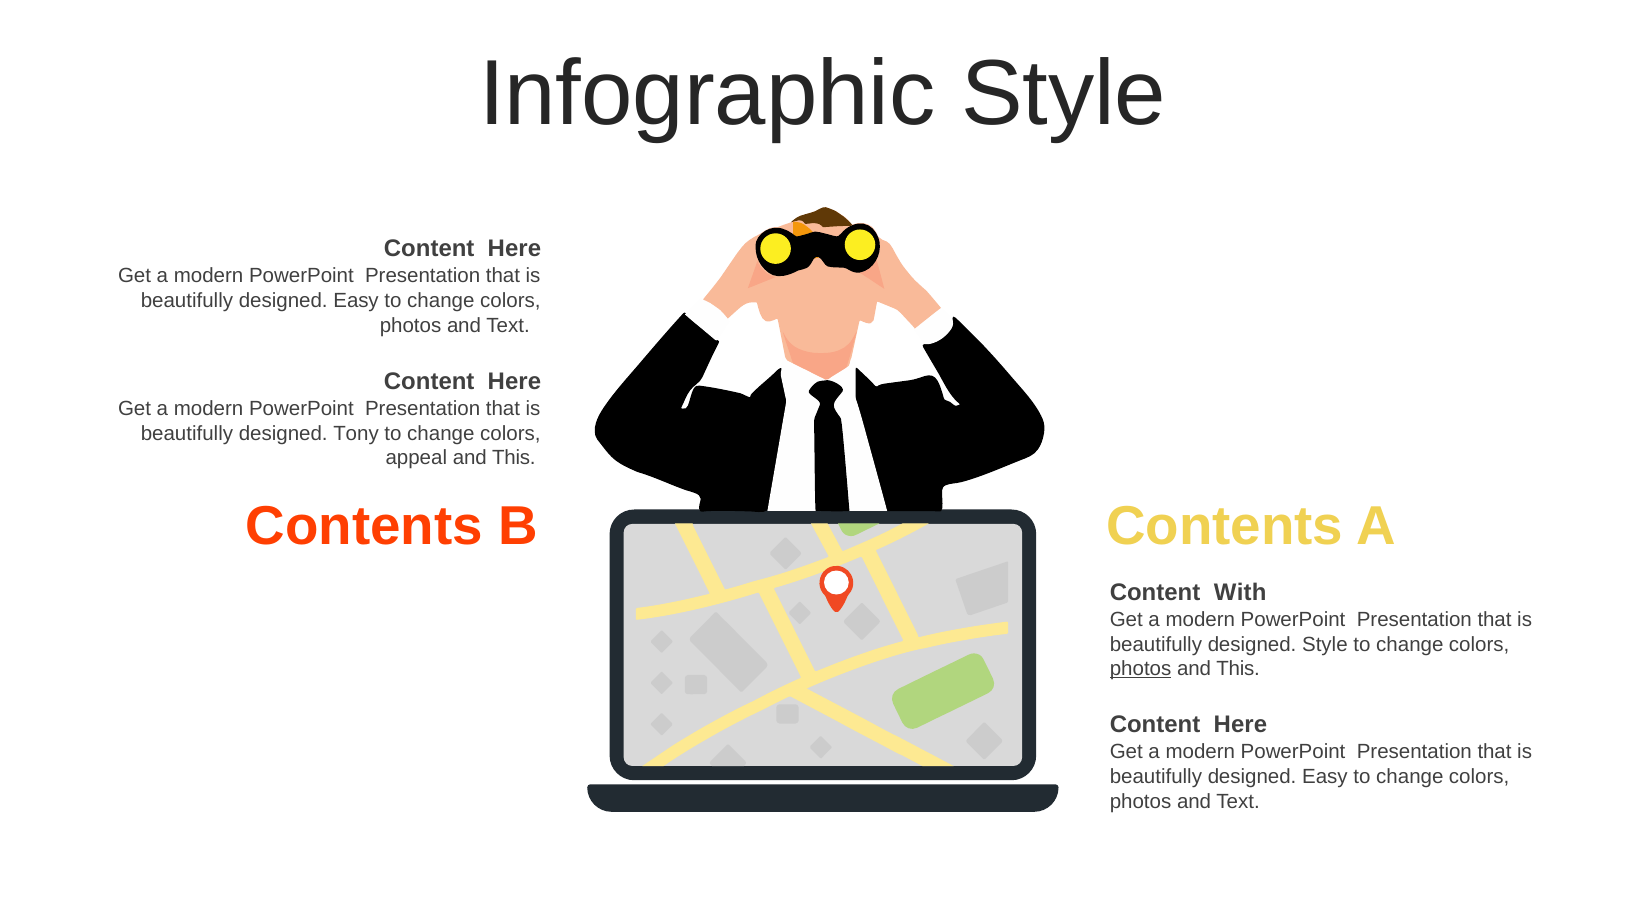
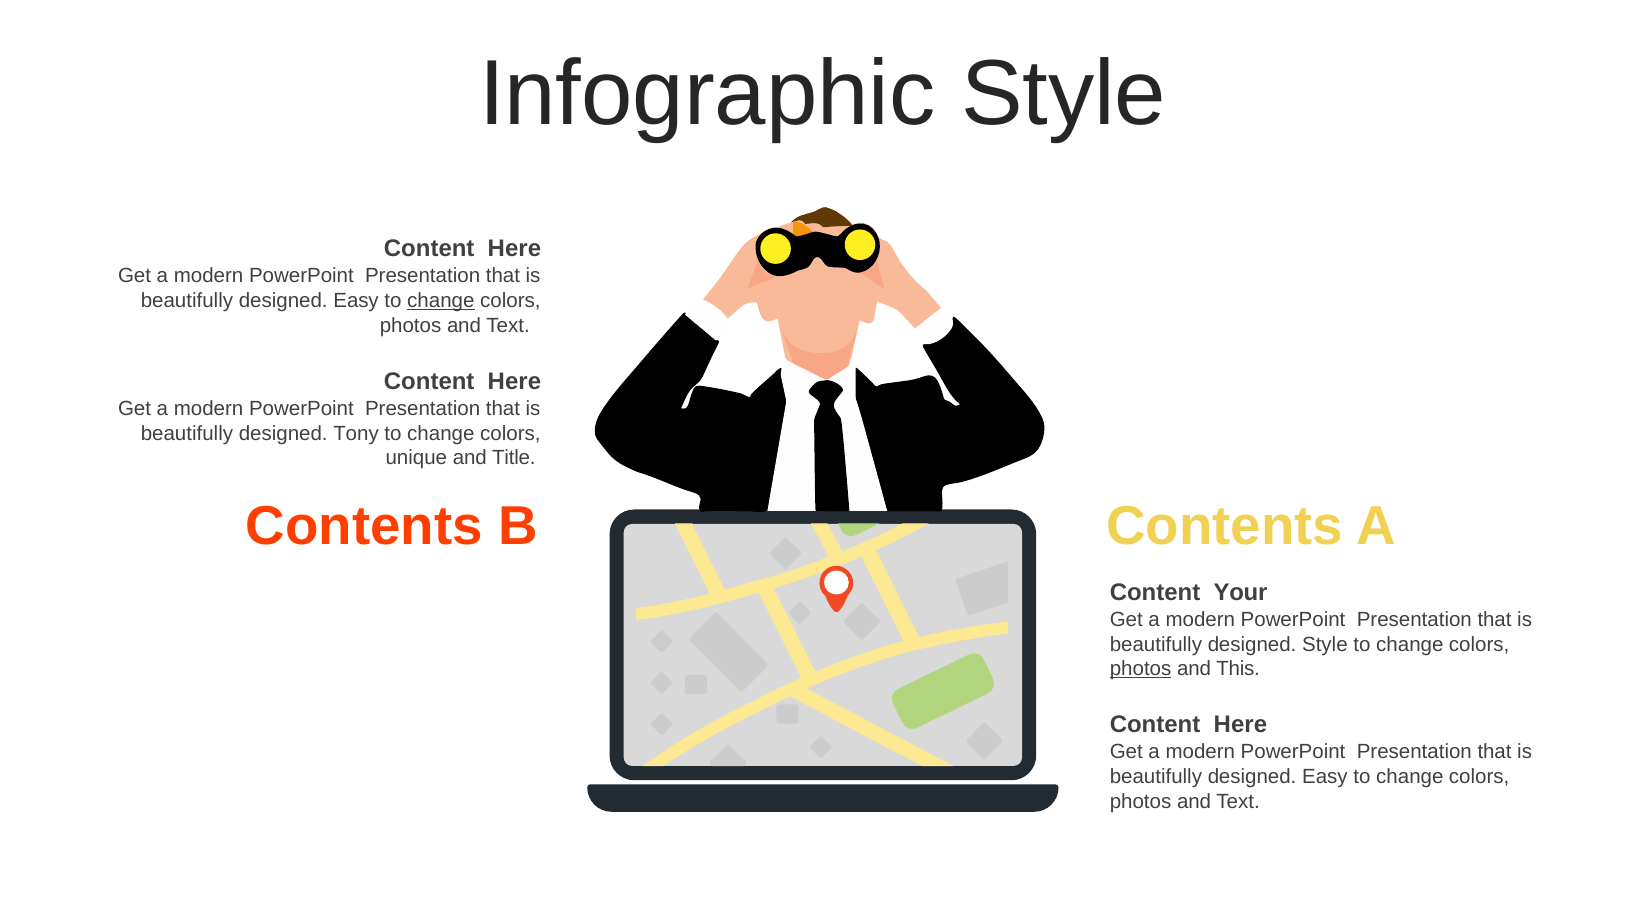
change at (441, 301) underline: none -> present
appeal: appeal -> unique
This at (514, 458): This -> Title
With: With -> Your
